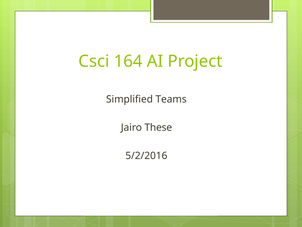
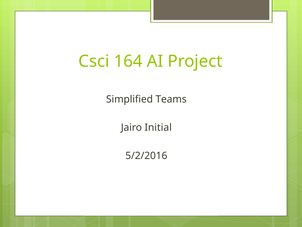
These: These -> Initial
